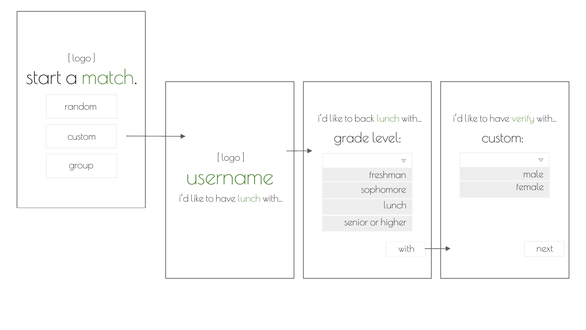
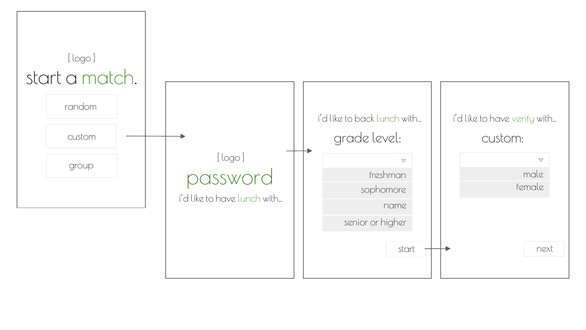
username: username -> password
lunch at (395, 205): lunch -> name
with at (407, 249): with -> start
